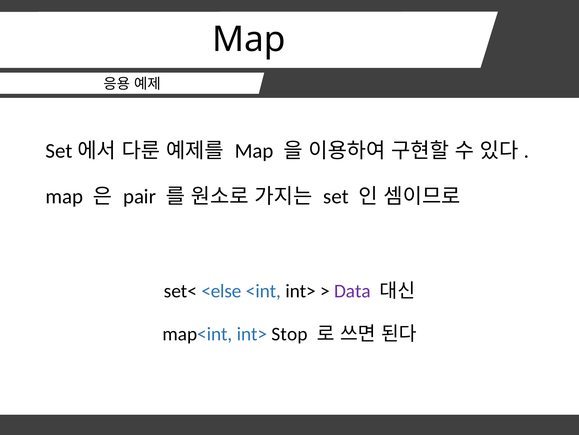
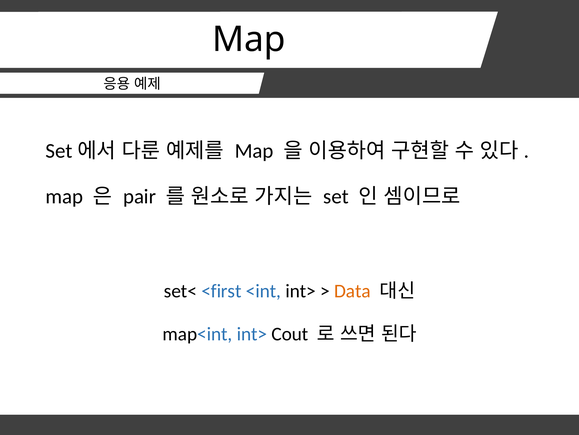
<else: <else -> <first
Data colour: purple -> orange
Stop: Stop -> Cout
